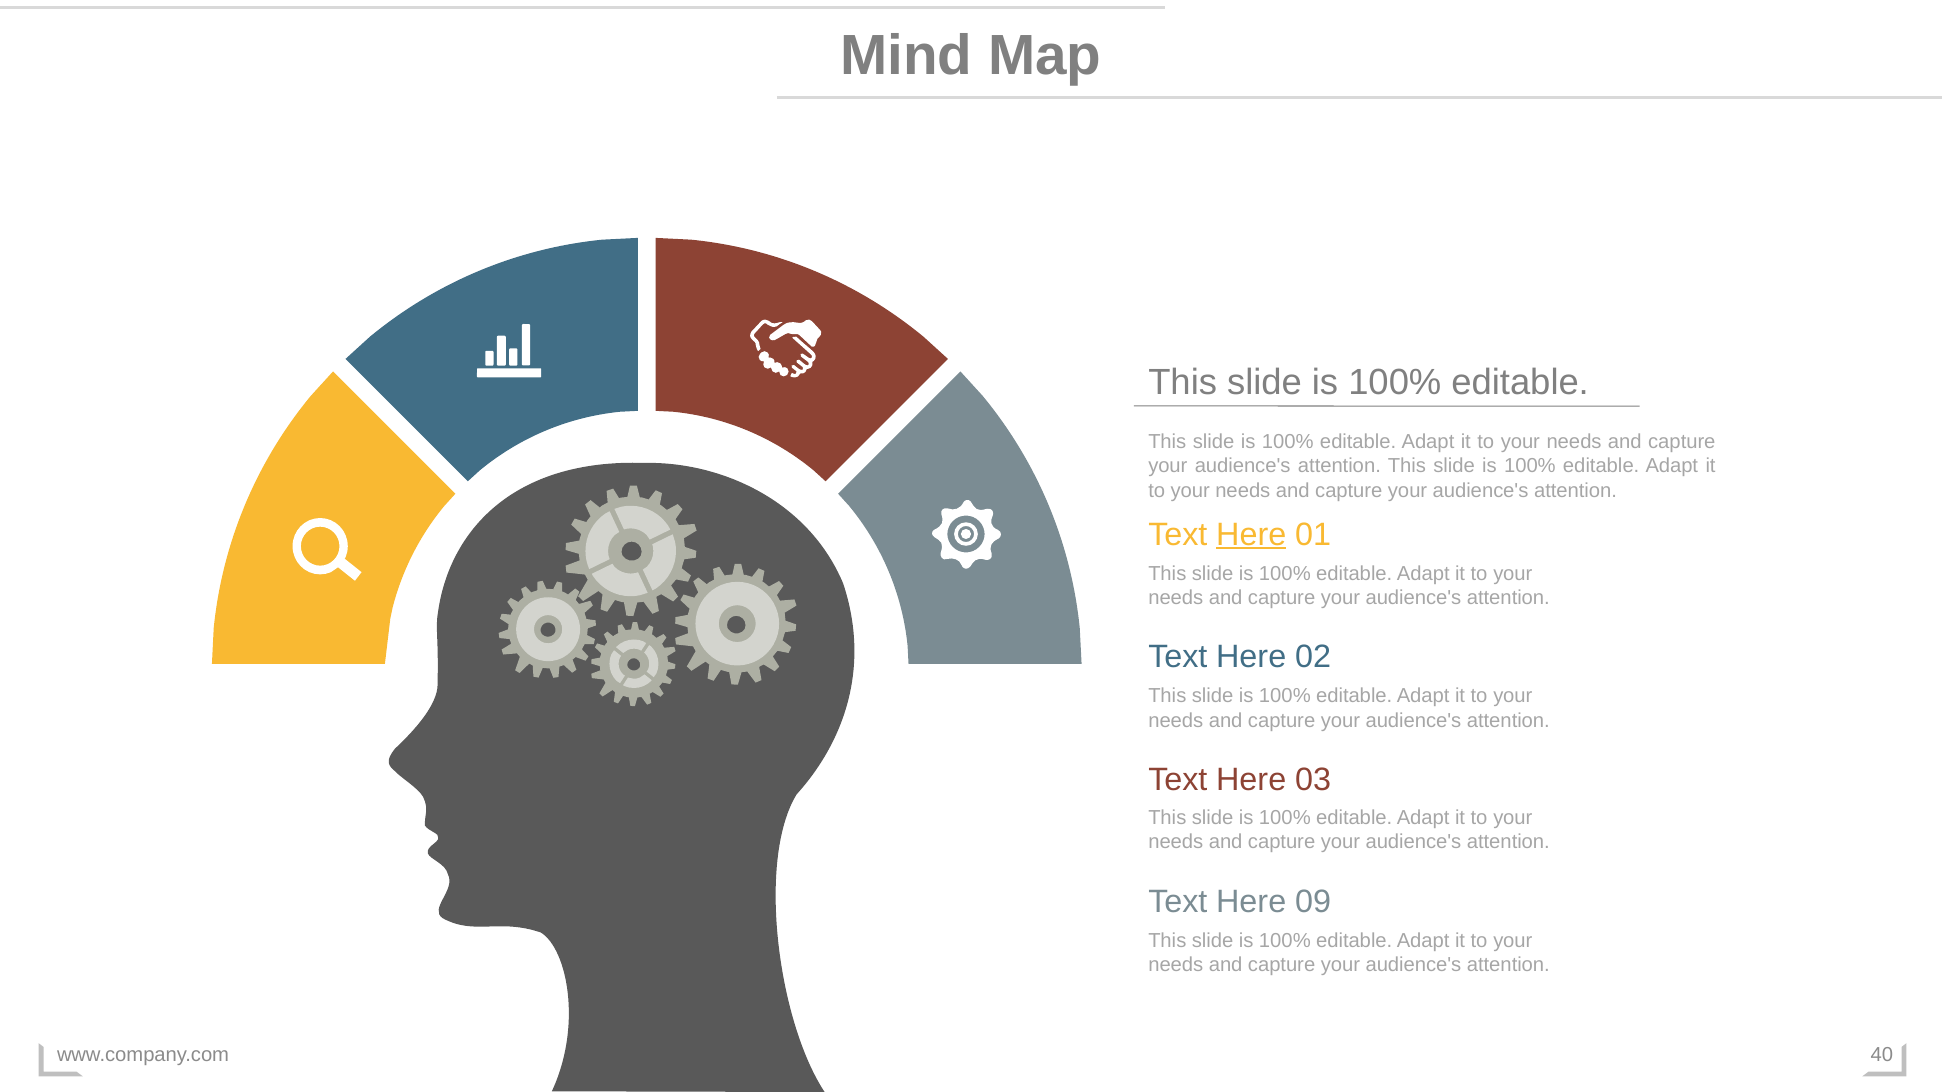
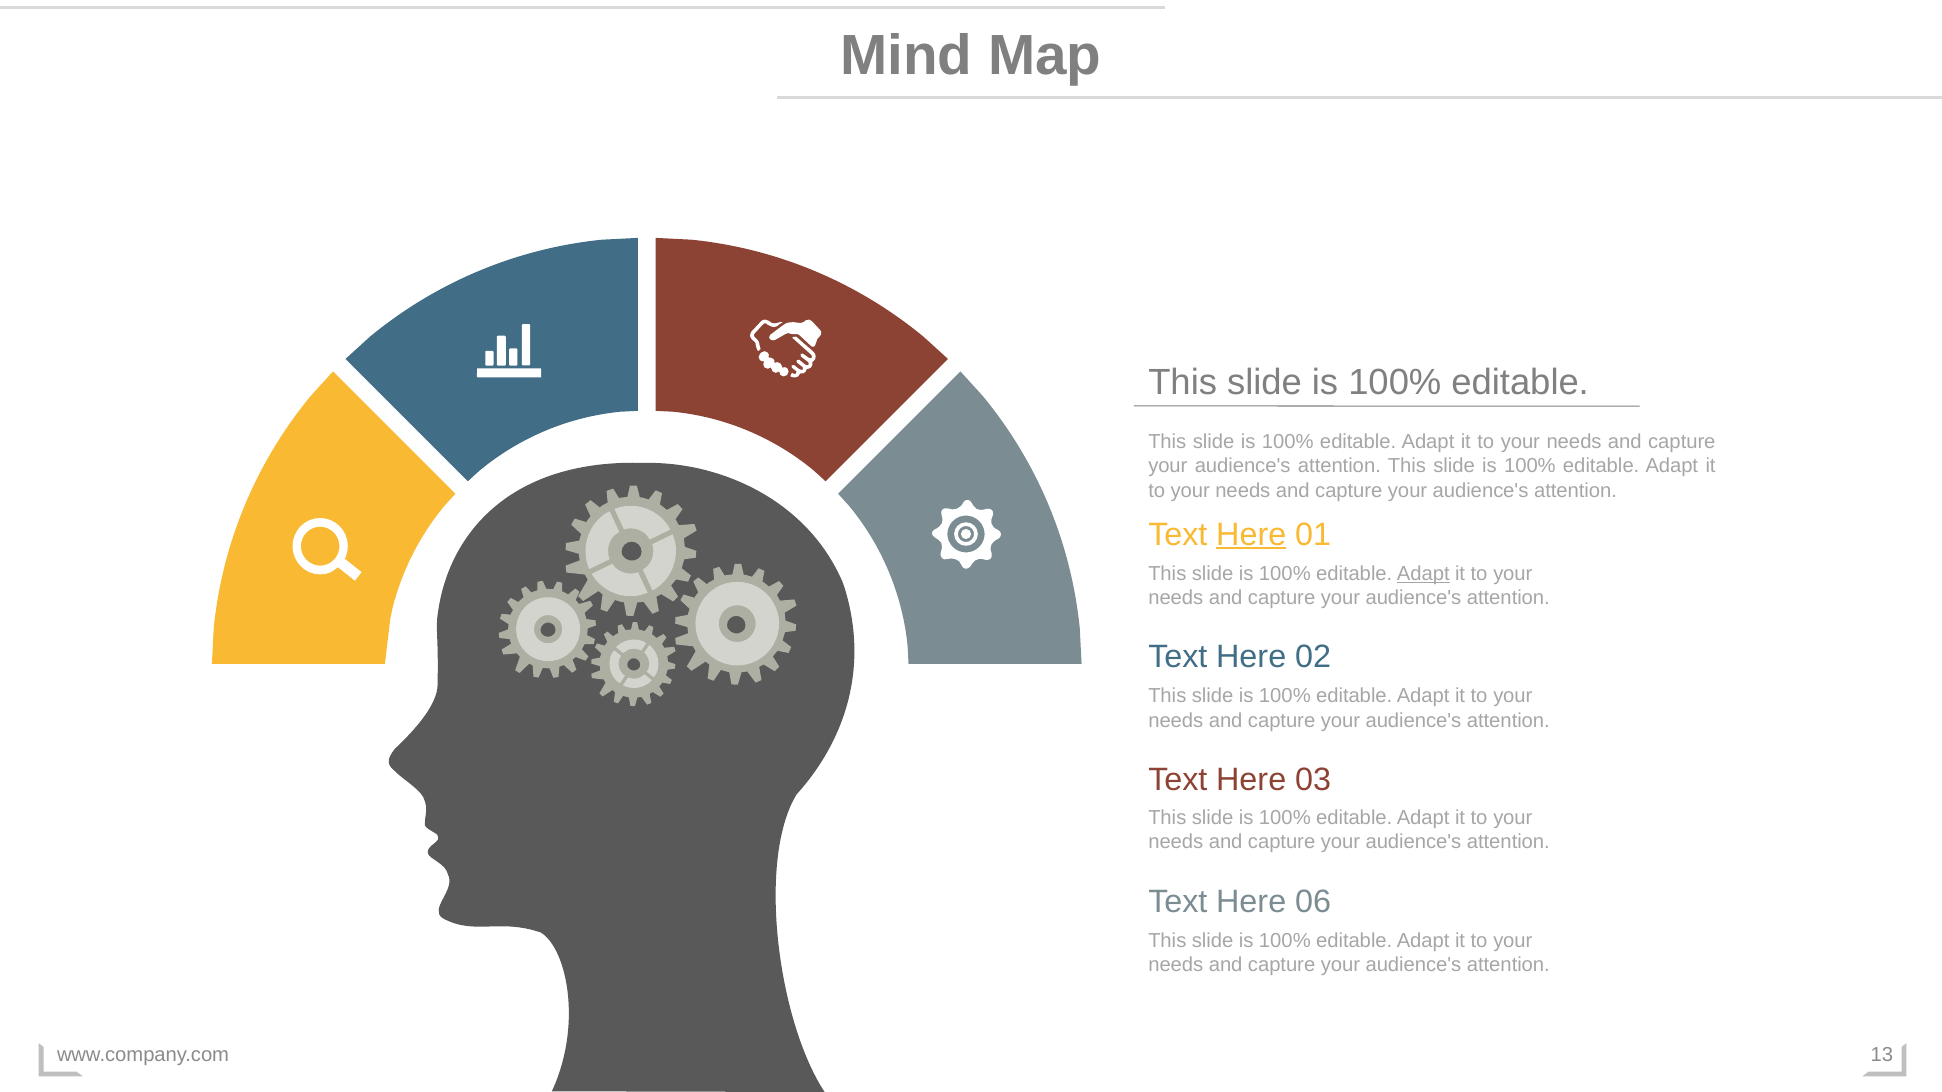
Adapt at (1423, 574) underline: none -> present
09: 09 -> 06
40: 40 -> 13
